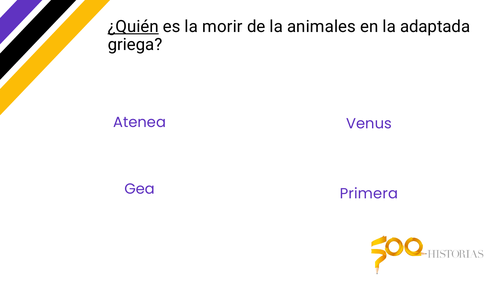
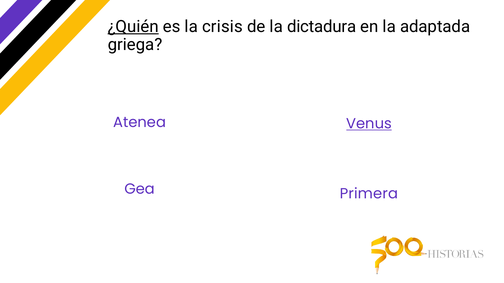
morir: morir -> crisis
animales: animales -> dictadura
Venus underline: none -> present
